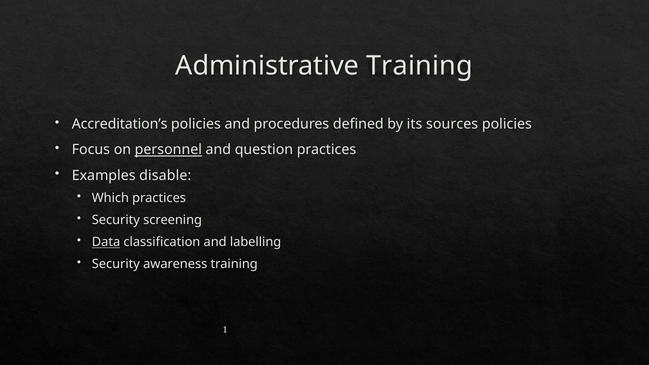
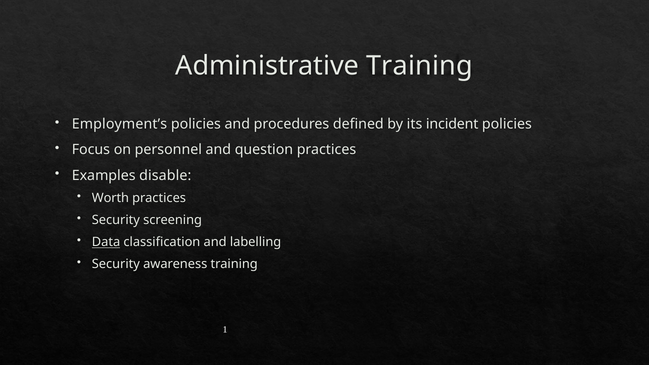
Accreditation’s: Accreditation’s -> Employment’s
sources: sources -> incident
personnel underline: present -> none
Which: Which -> Worth
